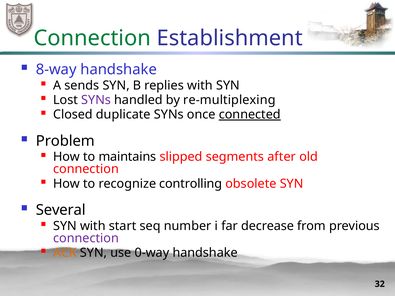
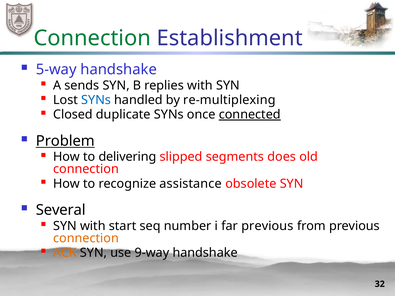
8-way: 8-way -> 5-way
SYNs at (96, 100) colour: purple -> blue
Problem underline: none -> present
maintains: maintains -> delivering
after: after -> does
controlling: controlling -> assistance
far decrease: decrease -> previous
connection at (86, 238) colour: purple -> orange
0-way: 0-way -> 9-way
